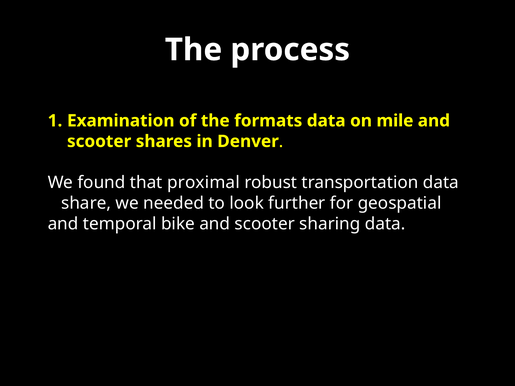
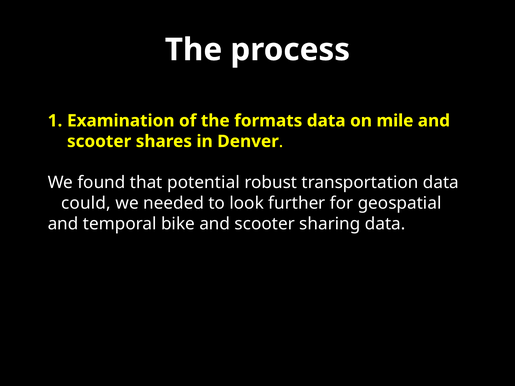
proximal: proximal -> potential
share: share -> could
